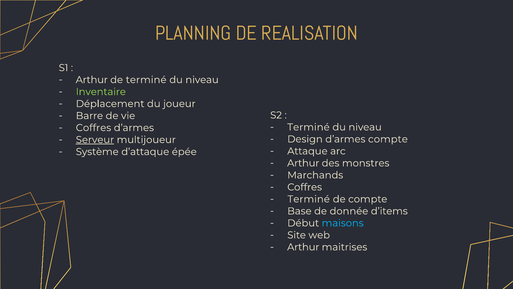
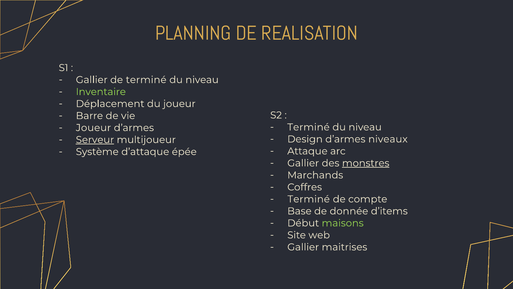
Arthur at (92, 80): Arthur -> Gallier
Coffres at (93, 128): Coffres -> Joueur
d’armes compte: compte -> niveaux
Arthur at (303, 163): Arthur -> Gallier
monstres underline: none -> present
maisons colour: light blue -> light green
Arthur at (303, 247): Arthur -> Gallier
